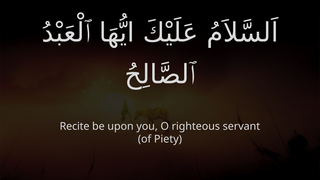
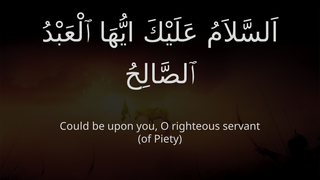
Recite: Recite -> Could
